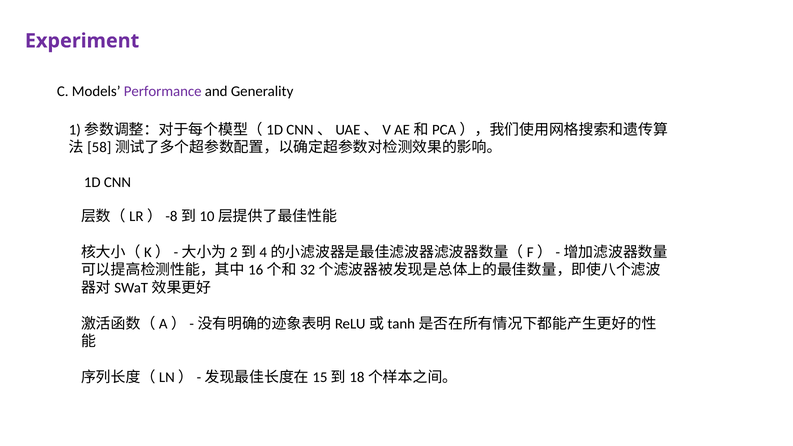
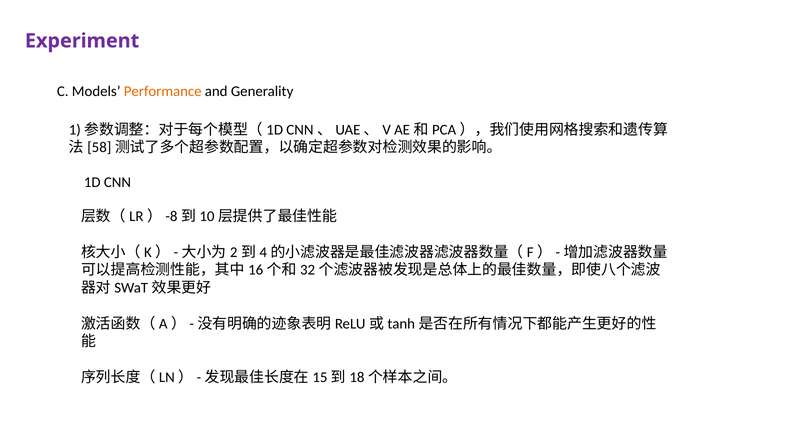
Performance colour: purple -> orange
